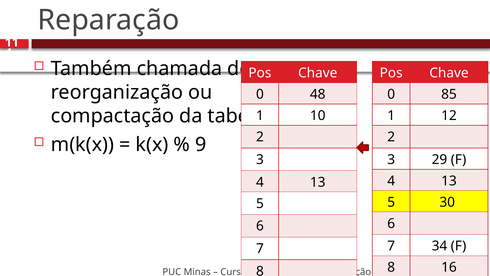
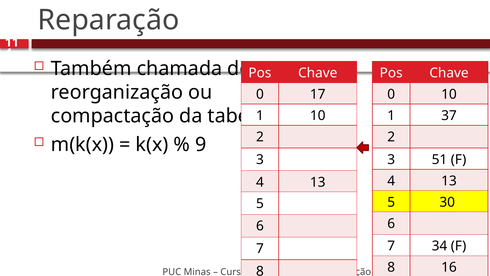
48: 48 -> 17
0 85: 85 -> 10
12: 12 -> 37
29: 29 -> 51
